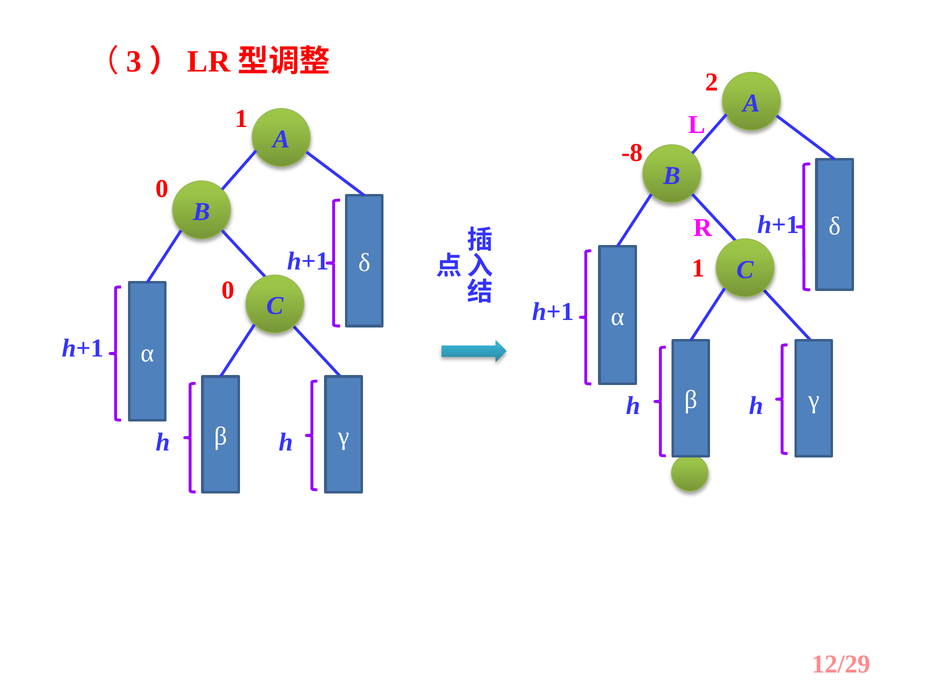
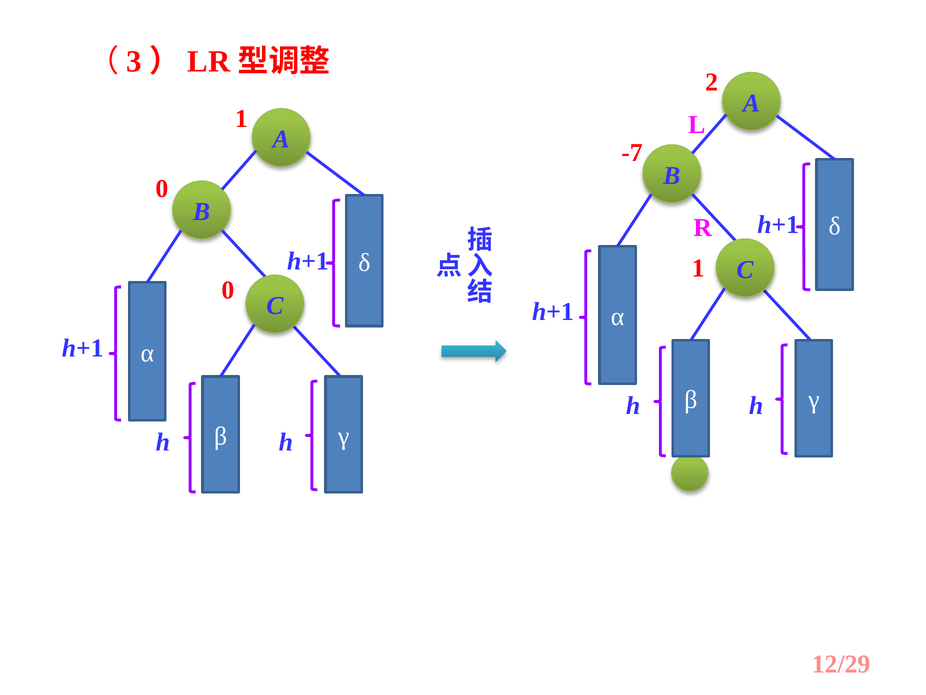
-8: -8 -> -7
